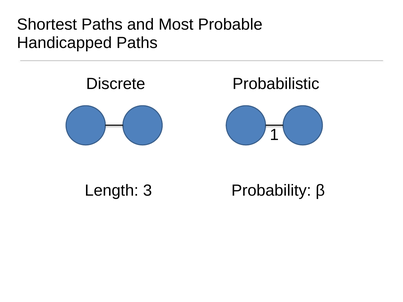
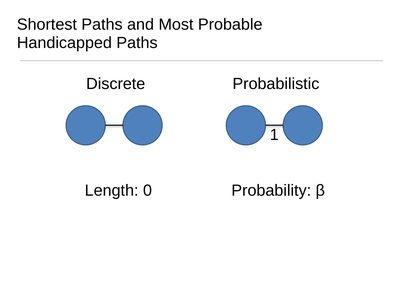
3: 3 -> 0
